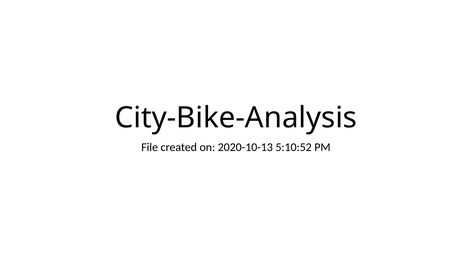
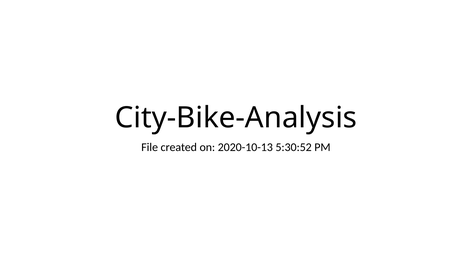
5:10:52: 5:10:52 -> 5:30:52
